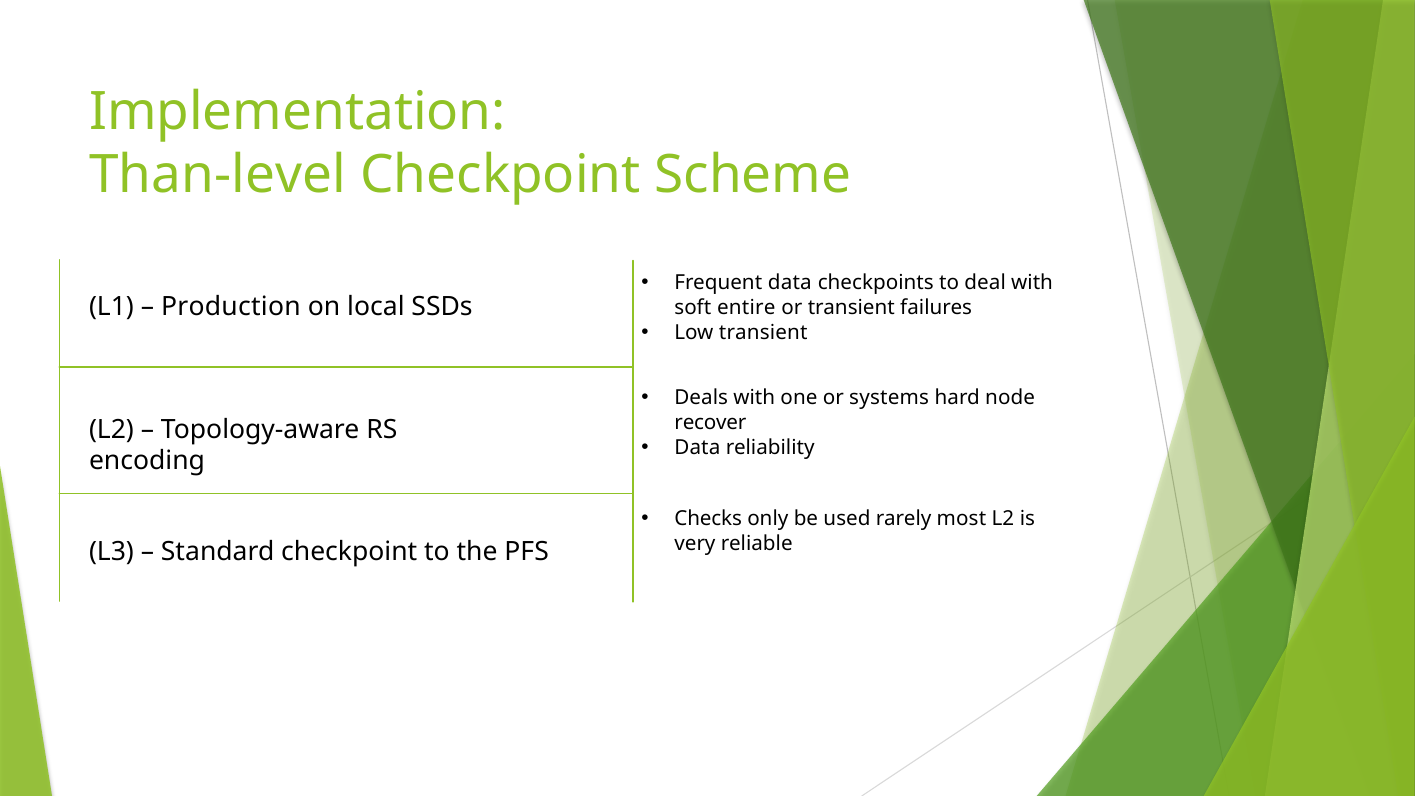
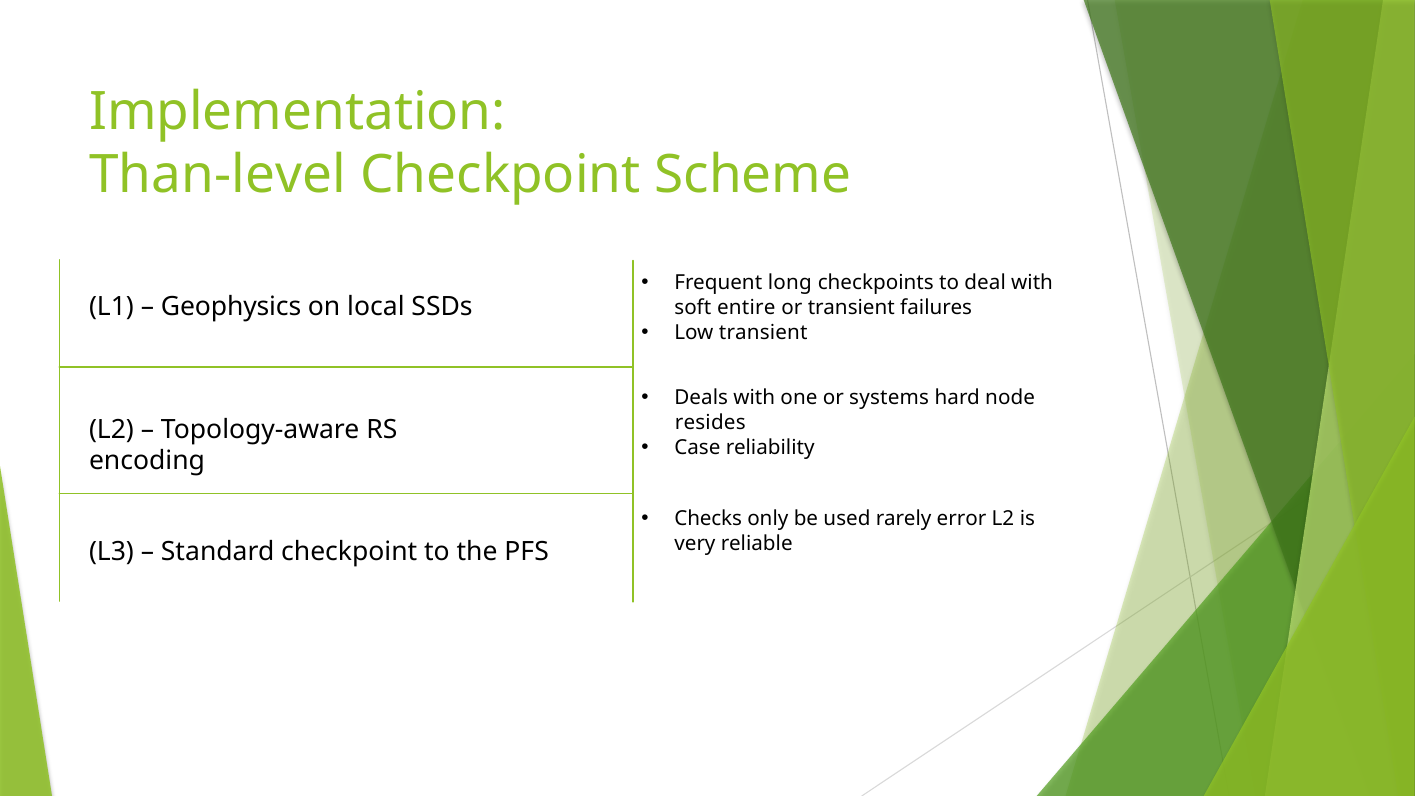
Frequent data: data -> long
Production: Production -> Geophysics
recover: recover -> resides
Data at (697, 447): Data -> Case
most: most -> error
